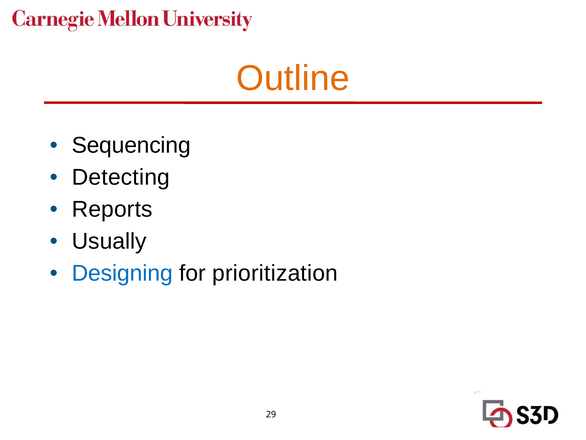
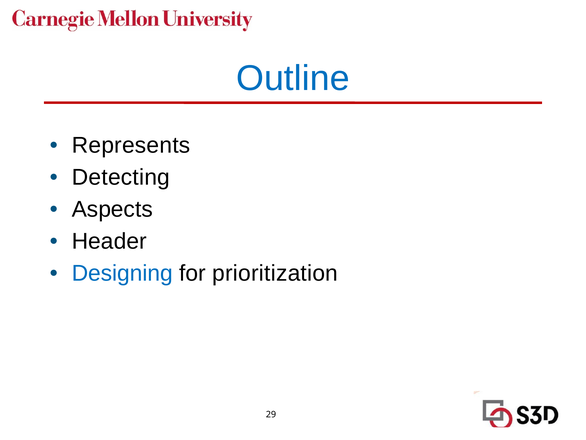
Outline colour: orange -> blue
Sequencing: Sequencing -> Represents
Reports: Reports -> Aspects
Usually: Usually -> Header
